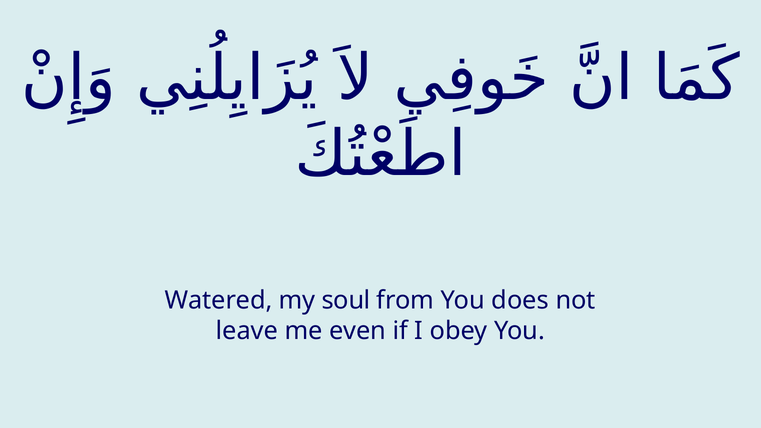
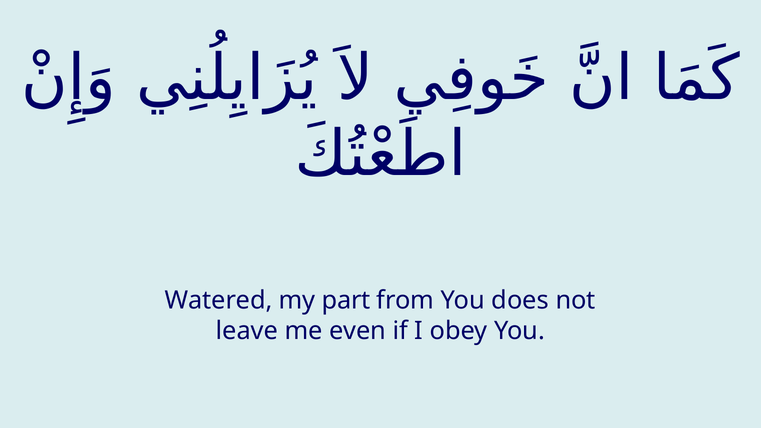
soul: soul -> part
